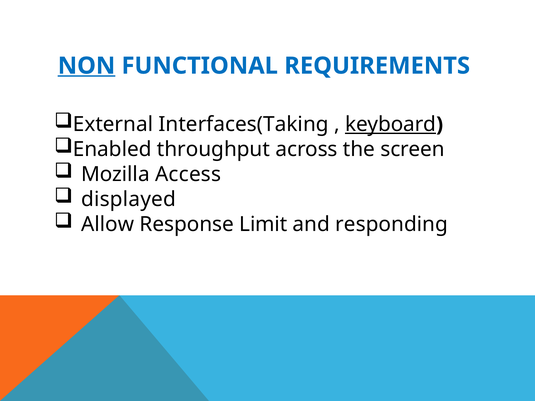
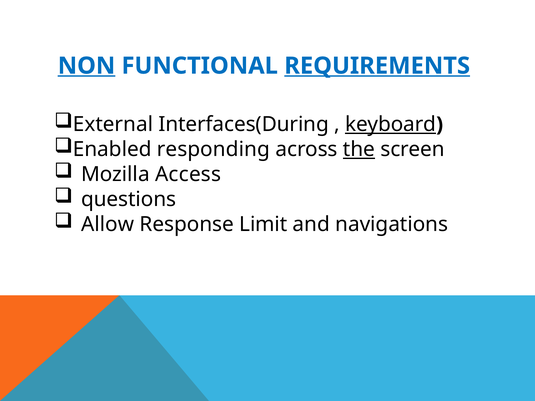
REQUIREMENTS underline: none -> present
Interfaces(Taking: Interfaces(Taking -> Interfaces(During
throughput: throughput -> responding
the underline: none -> present
displayed: displayed -> questions
responding: responding -> navigations
